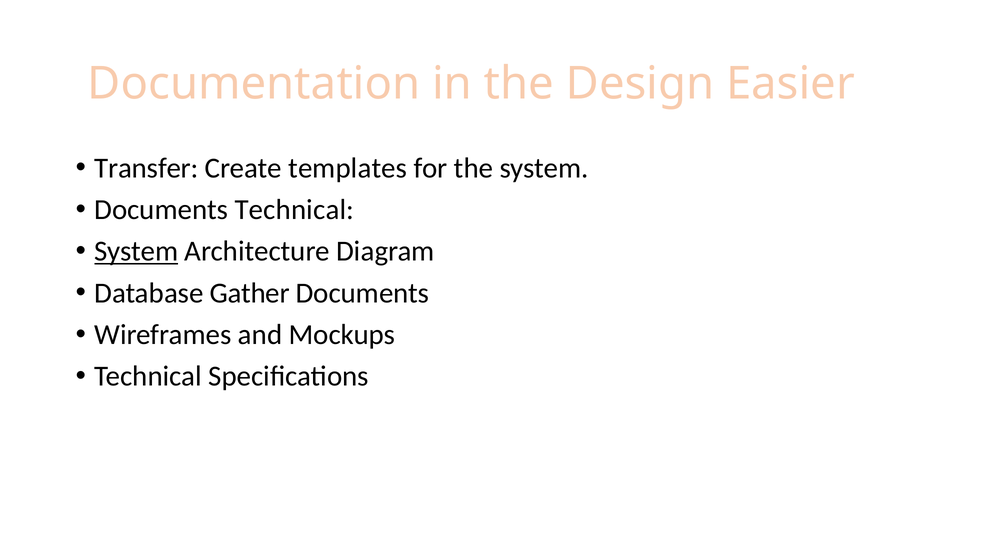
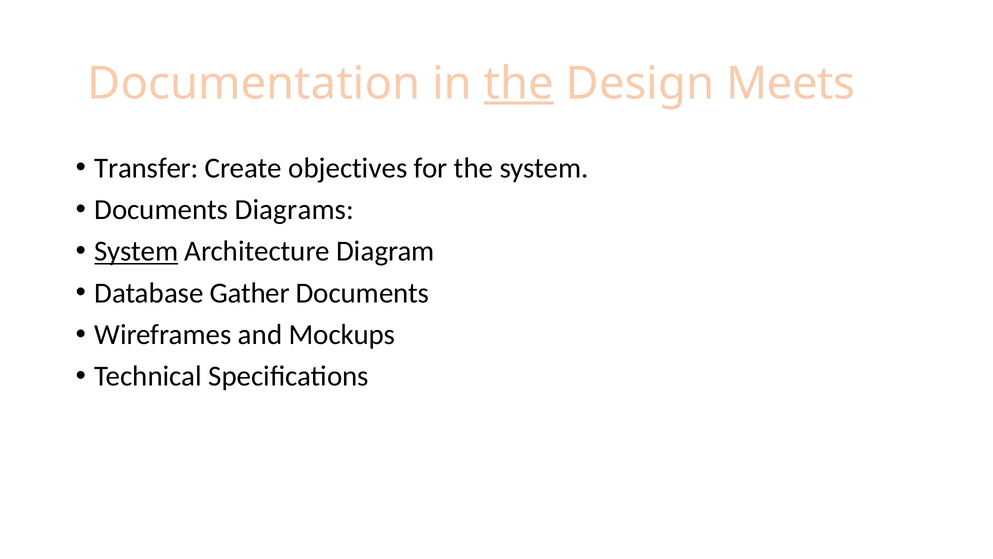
the at (519, 83) underline: none -> present
Easier: Easier -> Meets
templates: templates -> objectives
Documents Technical: Technical -> Diagrams
